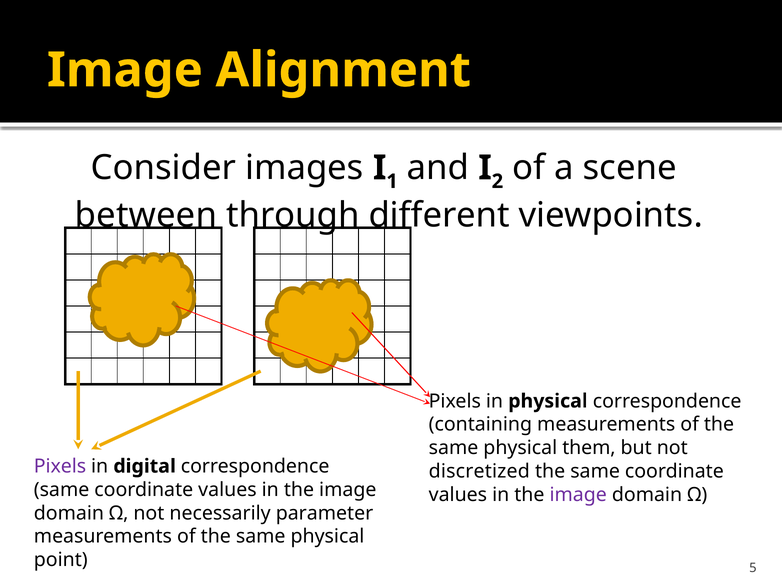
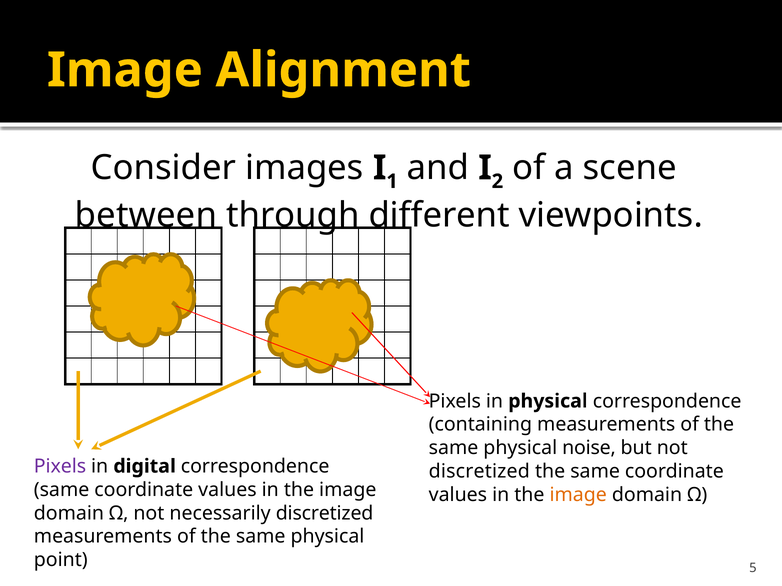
them: them -> noise
image at (578, 495) colour: purple -> orange
necessarily parameter: parameter -> discretized
